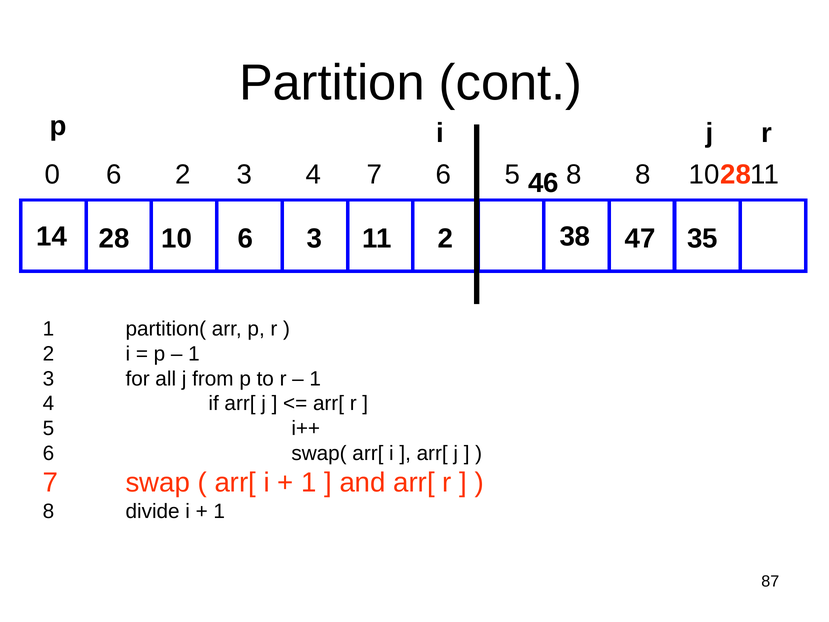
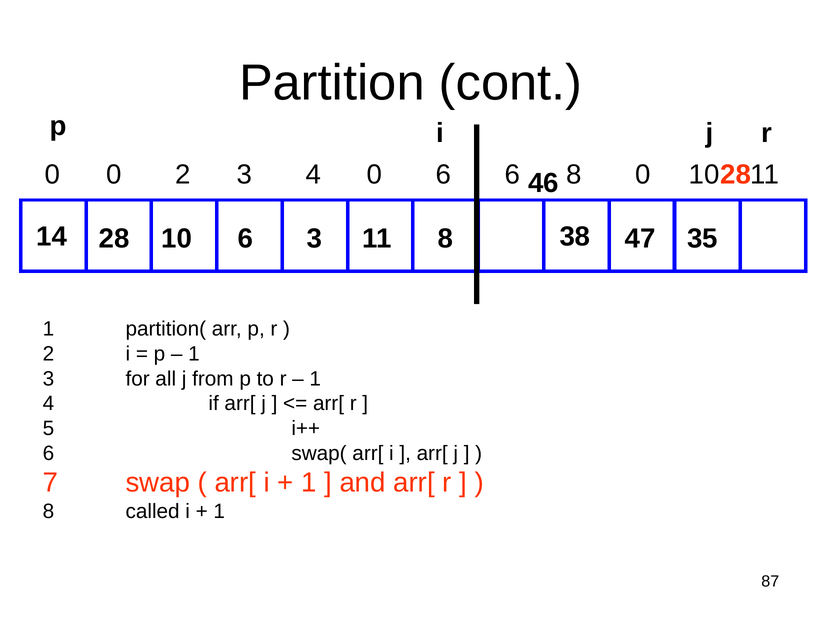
0 6: 6 -> 0
4 7: 7 -> 0
6 5: 5 -> 6
8 8: 8 -> 0
2 at (446, 238): 2 -> 8
divide: divide -> called
